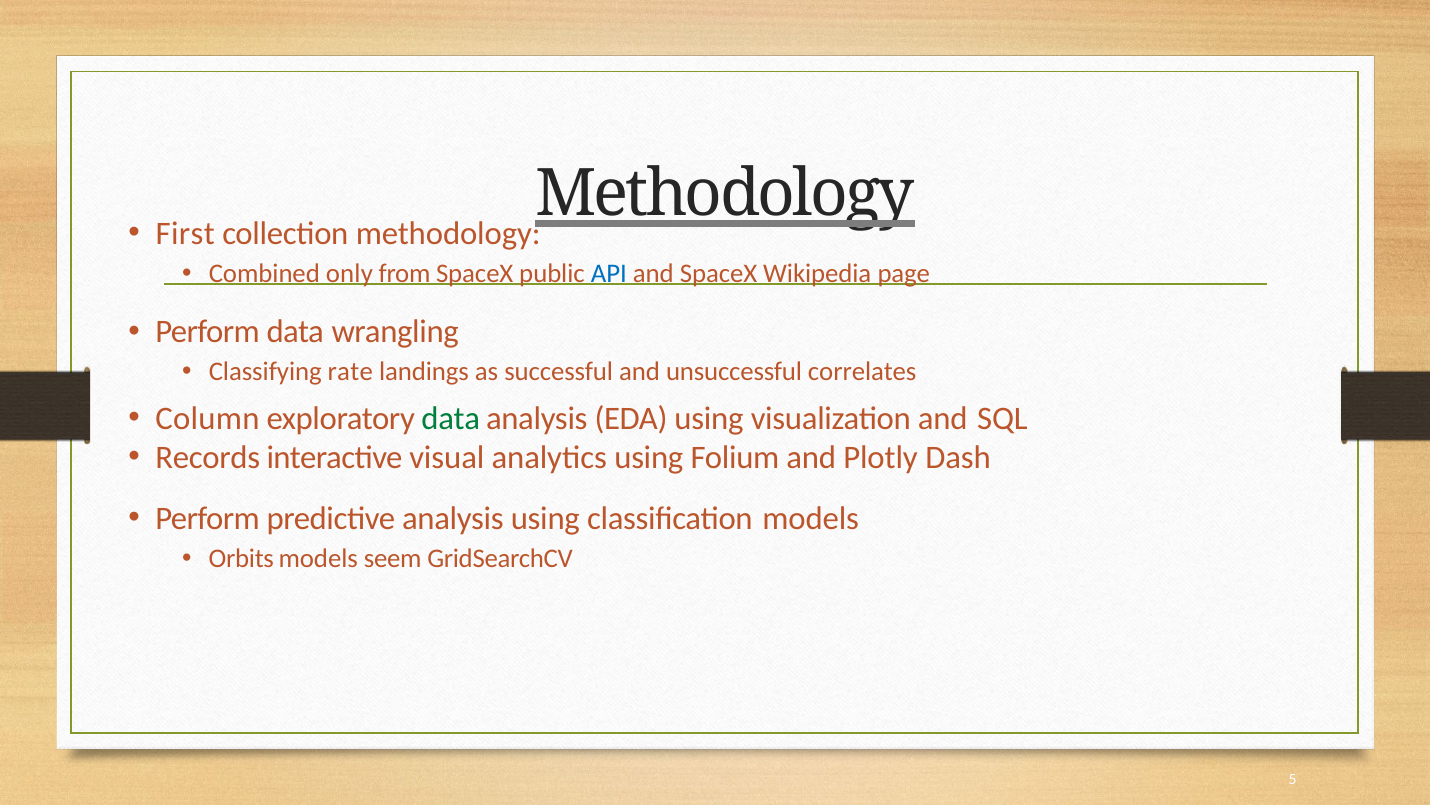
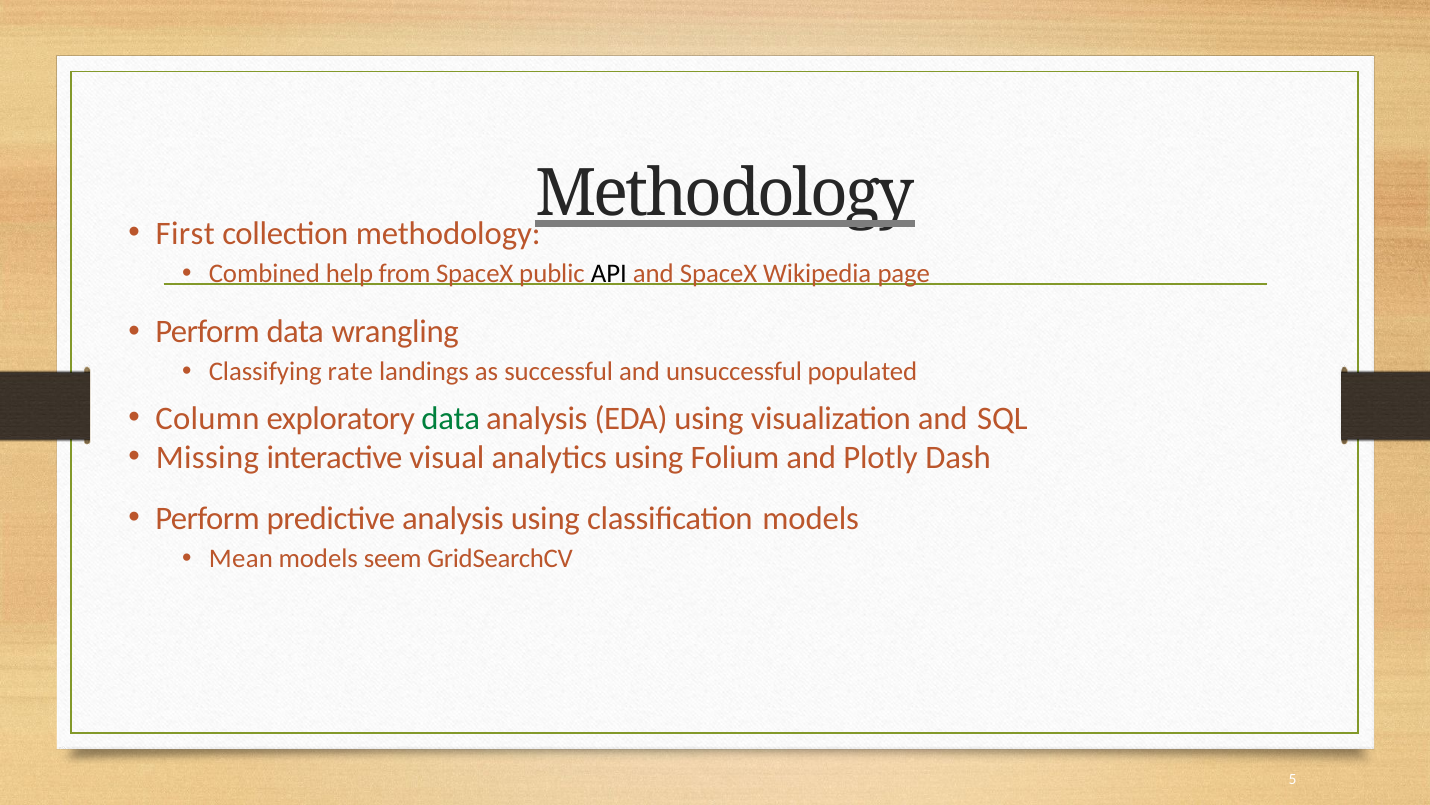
only: only -> help
API colour: blue -> black
correlates: correlates -> populated
Records: Records -> Missing
Orbits: Orbits -> Mean
